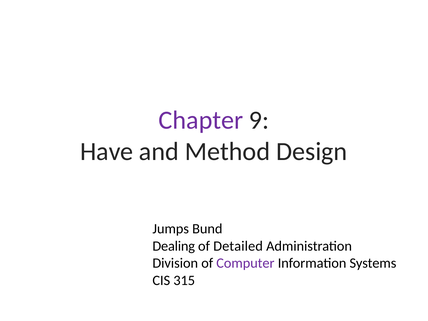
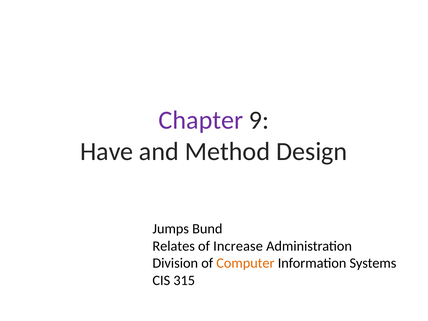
Dealing: Dealing -> Relates
Detailed: Detailed -> Increase
Computer colour: purple -> orange
